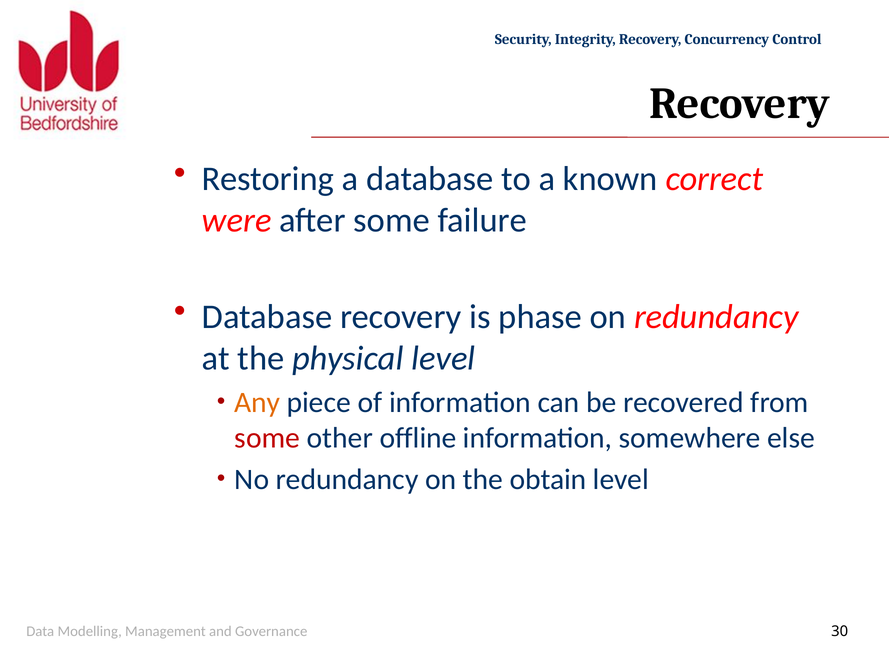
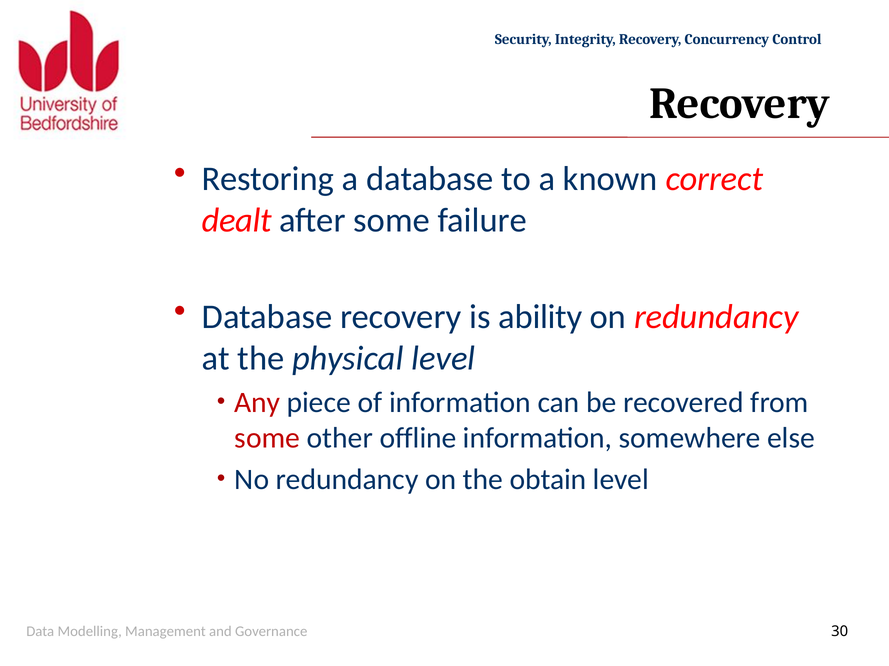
were: were -> dealt
phase: phase -> ability
Any colour: orange -> red
